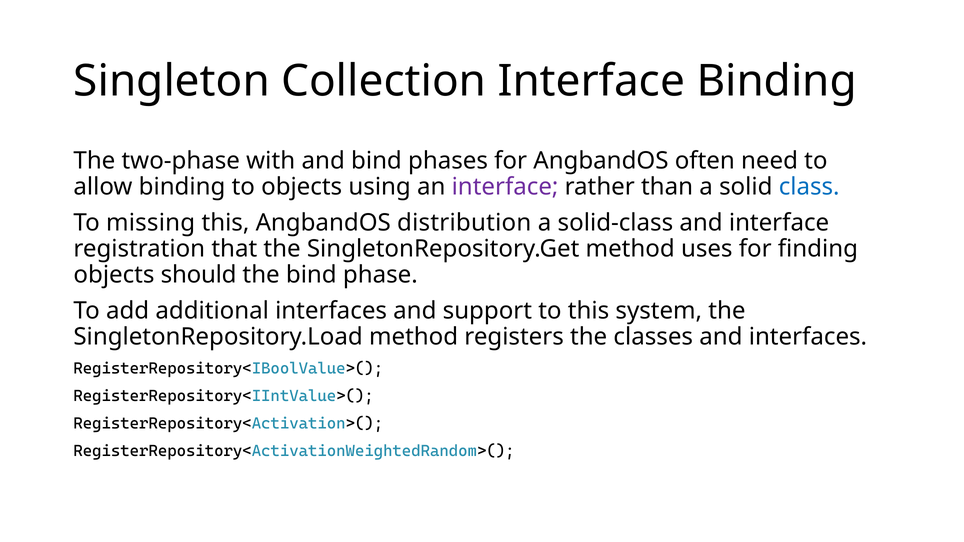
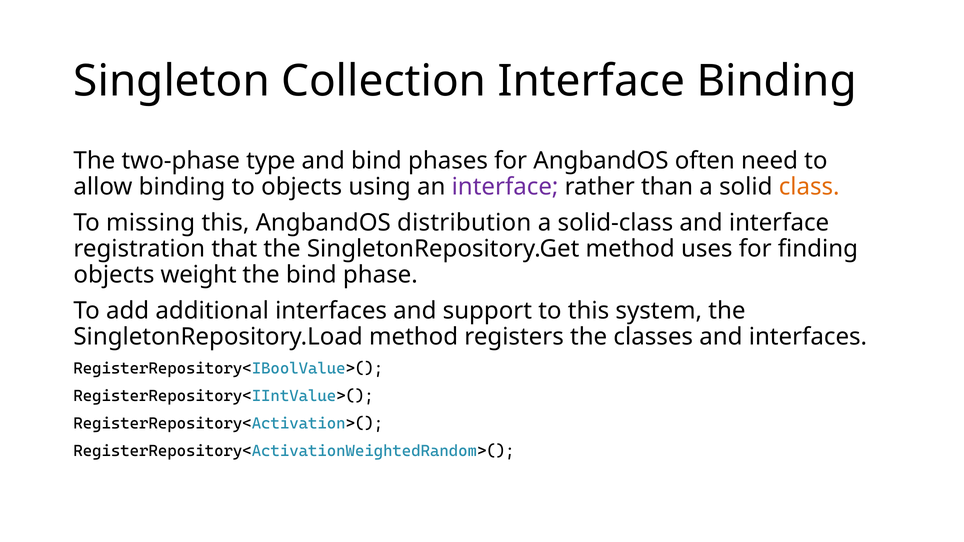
with: with -> type
class colour: blue -> orange
should: should -> weight
